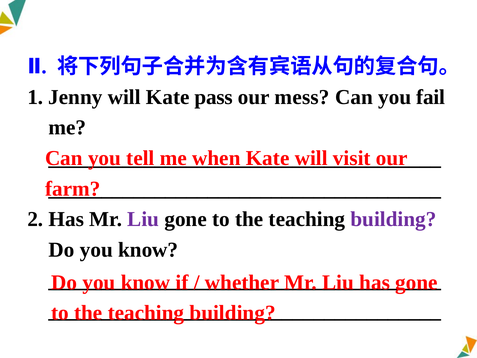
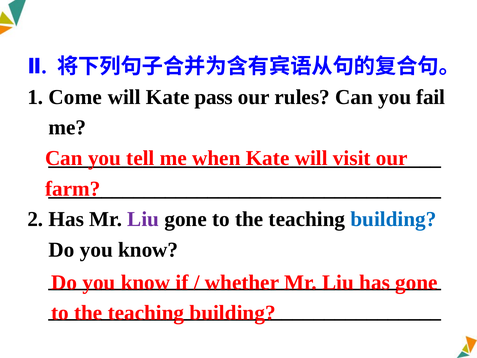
Jenny: Jenny -> Come
mess: mess -> rules
building at (394, 219) colour: purple -> blue
